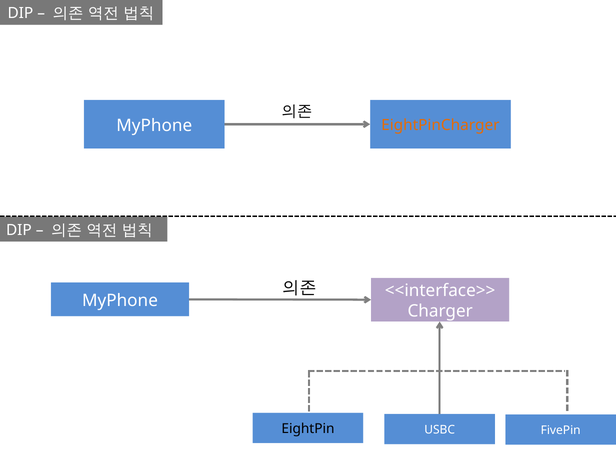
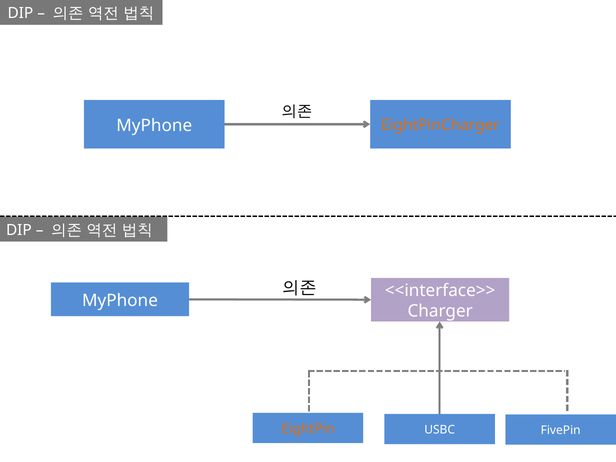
EightPin colour: black -> orange
